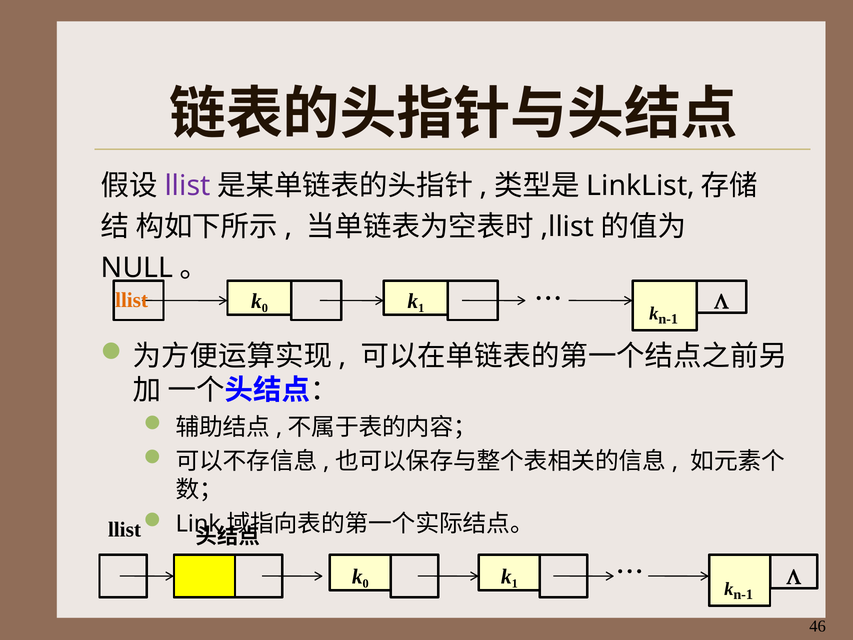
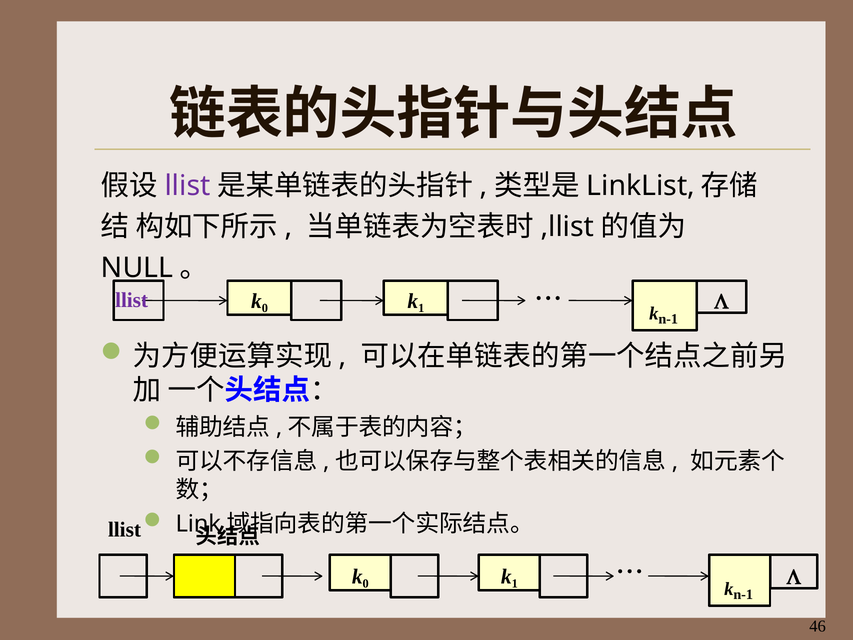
llist at (132, 300) colour: orange -> purple
